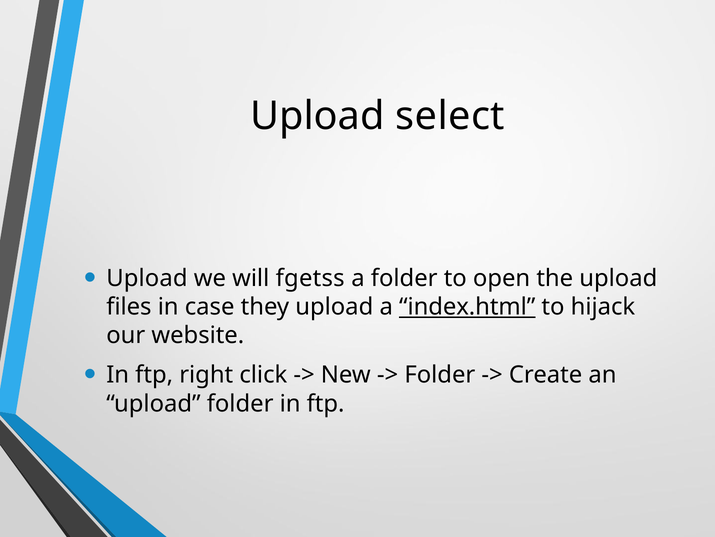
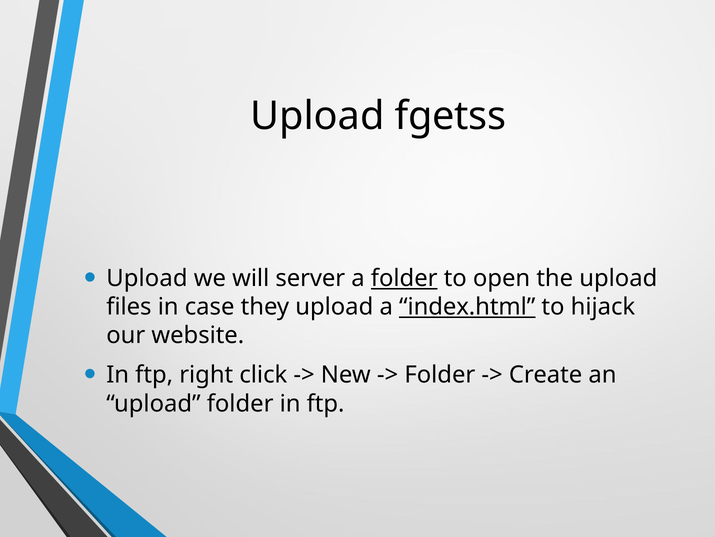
select: select -> fgetss
fgetss: fgetss -> server
folder at (404, 278) underline: none -> present
